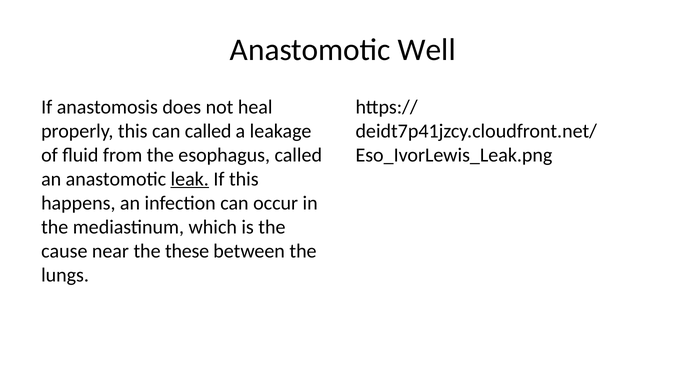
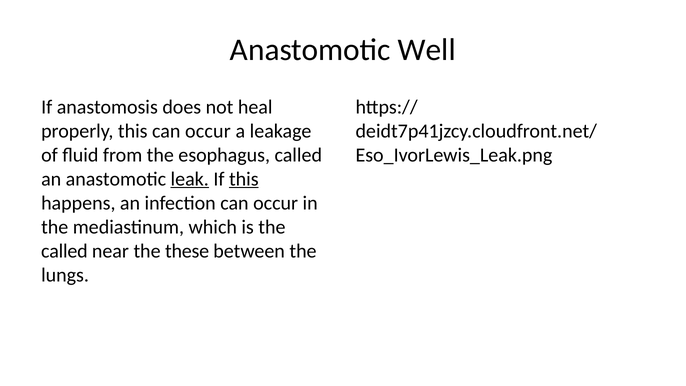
this can called: called -> occur
this at (244, 179) underline: none -> present
cause at (64, 251): cause -> called
